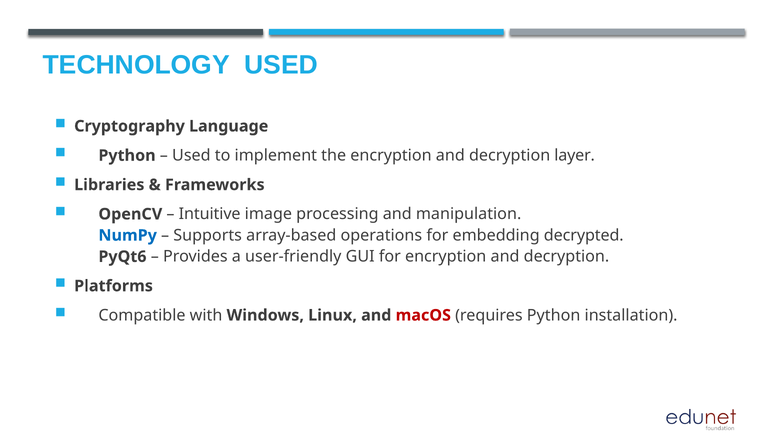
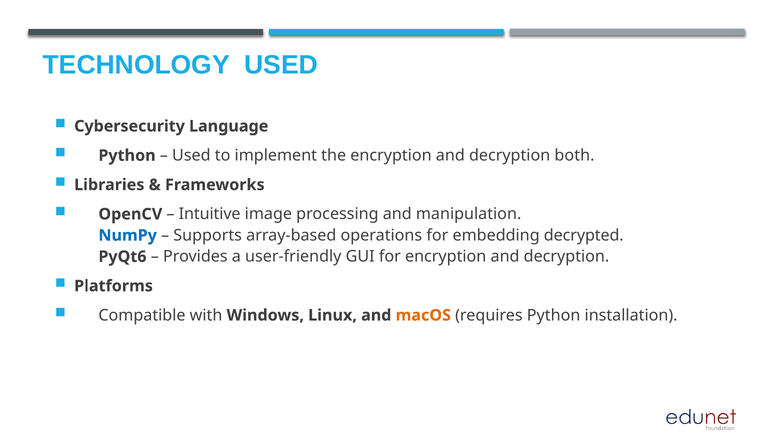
Cryptography: Cryptography -> Cybersecurity
layer: layer -> both
macOS colour: red -> orange
